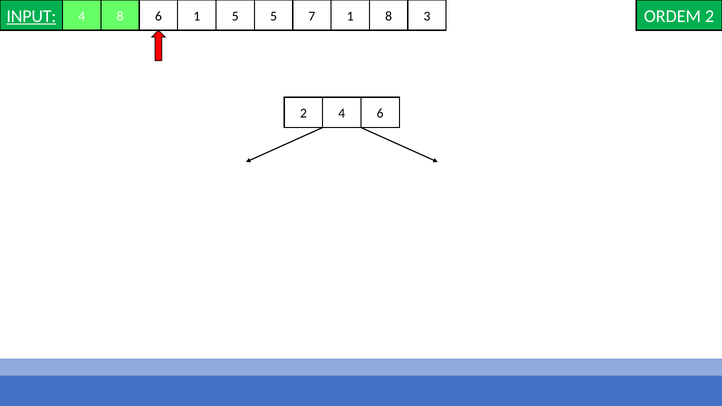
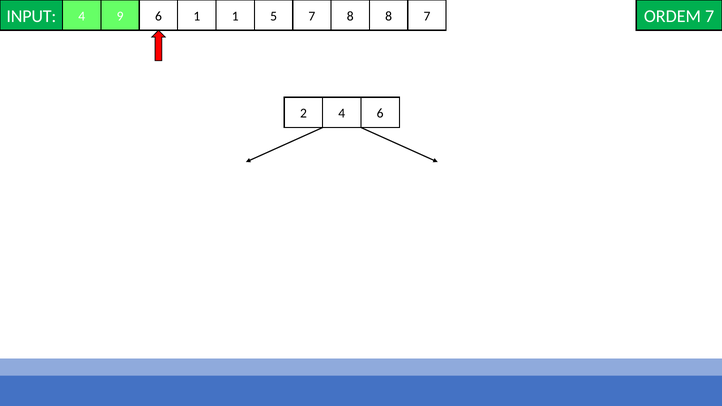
INPUT underline: present -> none
4 8: 8 -> 9
1 5: 5 -> 1
7 1: 1 -> 8
8 3: 3 -> 7
ORDEM 2: 2 -> 7
